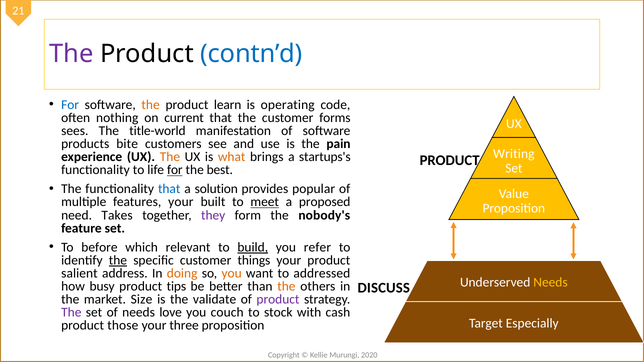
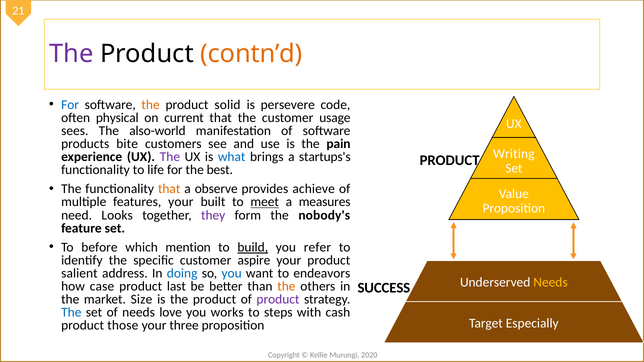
contn’d colour: blue -> orange
learn: learn -> solid
operating: operating -> persevere
nothing: nothing -> physical
forms: forms -> usage
title-world: title-world -> also-world
The at (170, 157) colour: orange -> purple
what colour: orange -> blue
for at (175, 170) underline: present -> none
that at (169, 189) colour: blue -> orange
solution: solution -> observe
popular: popular -> achieve
proposed: proposed -> measures
Takes: Takes -> Looks
relevant: relevant -> mention
the at (118, 260) underline: present -> none
things: things -> aspire
doing colour: orange -> blue
you at (232, 273) colour: orange -> blue
addressed: addressed -> endeavors
busy: busy -> case
tips: tips -> last
DISCUSS: DISCUSS -> SUCCESS
is the validate: validate -> product
The at (71, 313) colour: purple -> blue
couch: couch -> works
stock: stock -> steps
